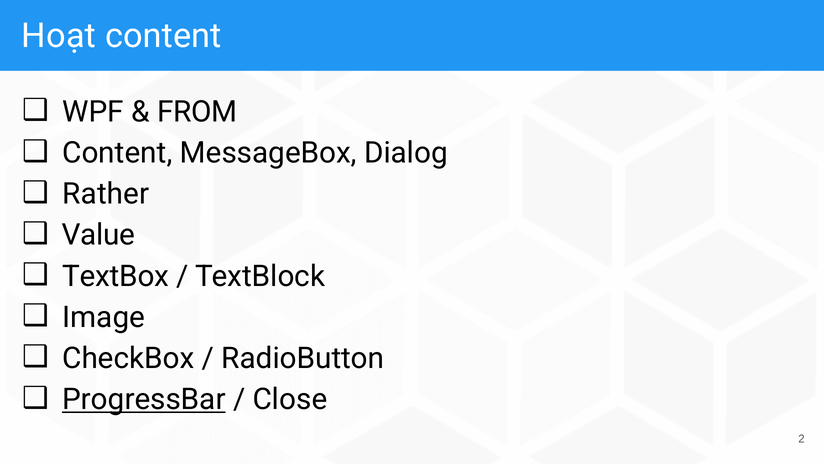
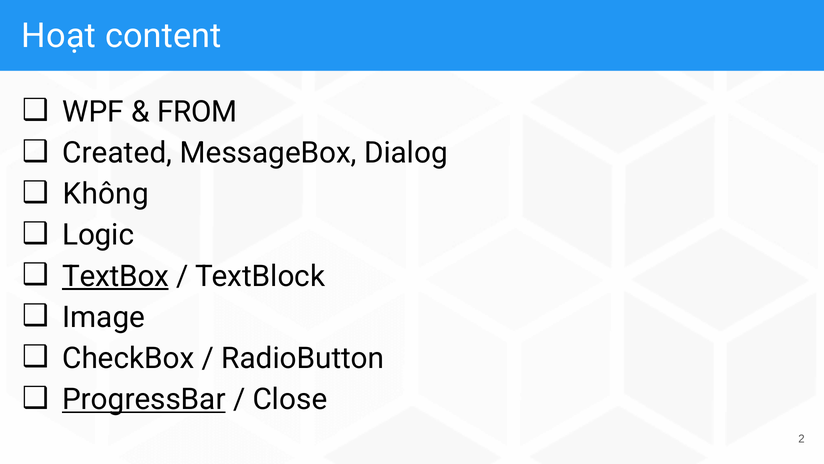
Content at (117, 153): Content -> Created
Rather: Rather -> Không
Value: Value -> Logic
TextBox underline: none -> present
